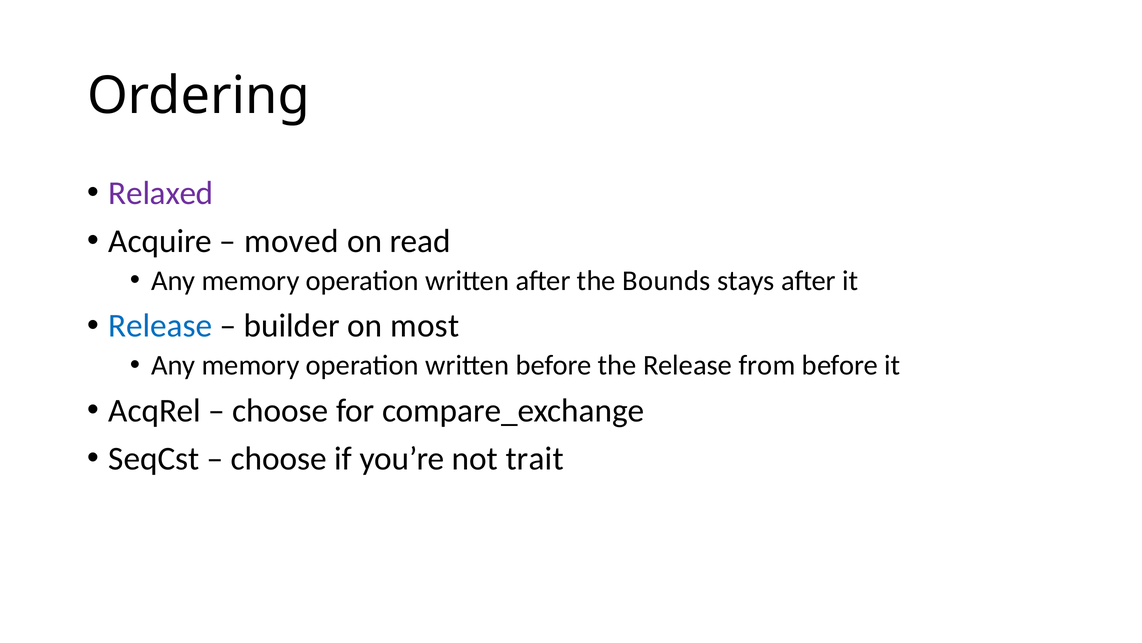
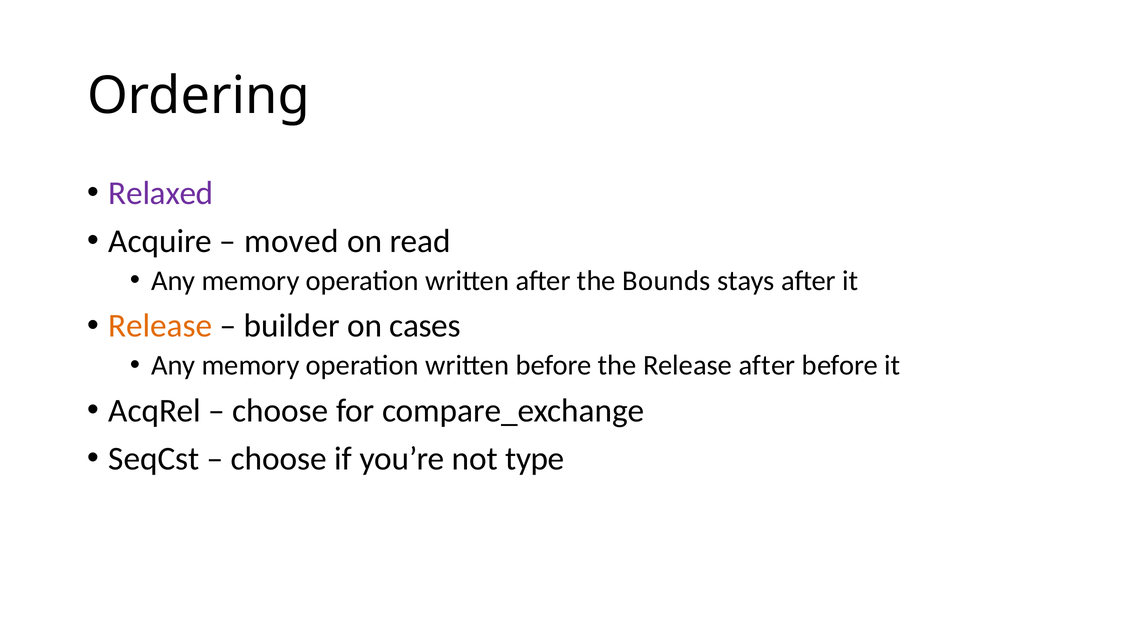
Release at (160, 326) colour: blue -> orange
most: most -> cases
Release from: from -> after
trait: trait -> type
